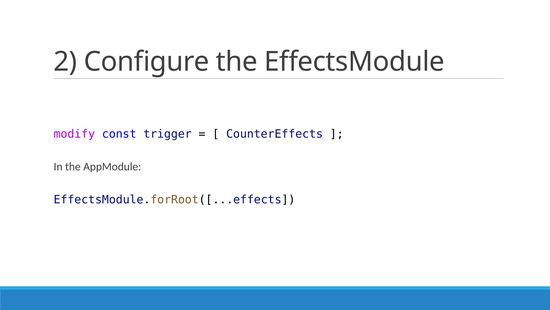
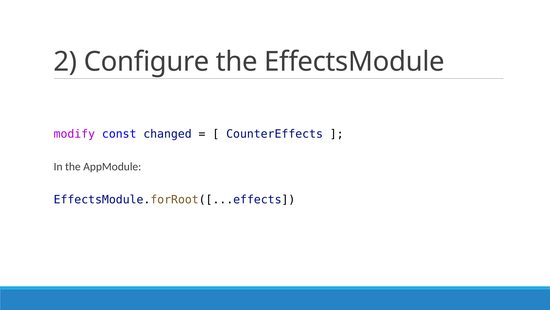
trigger: trigger -> changed
